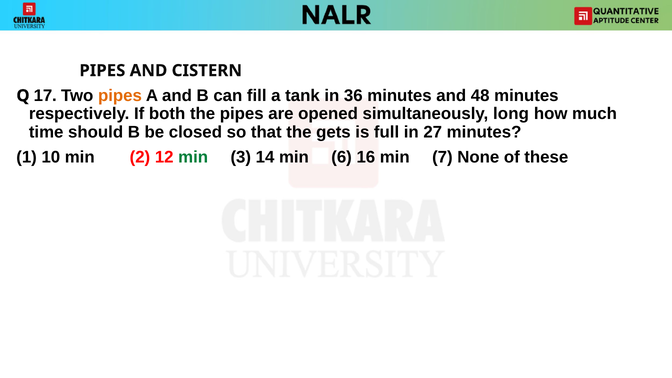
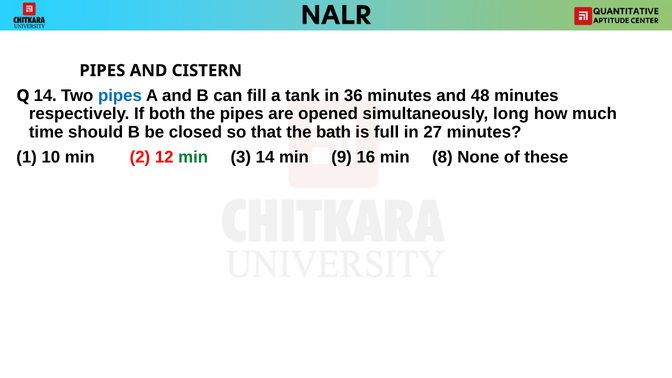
Q 17: 17 -> 14
pipes at (120, 96) colour: orange -> blue
gets: gets -> bath
6: 6 -> 9
7: 7 -> 8
